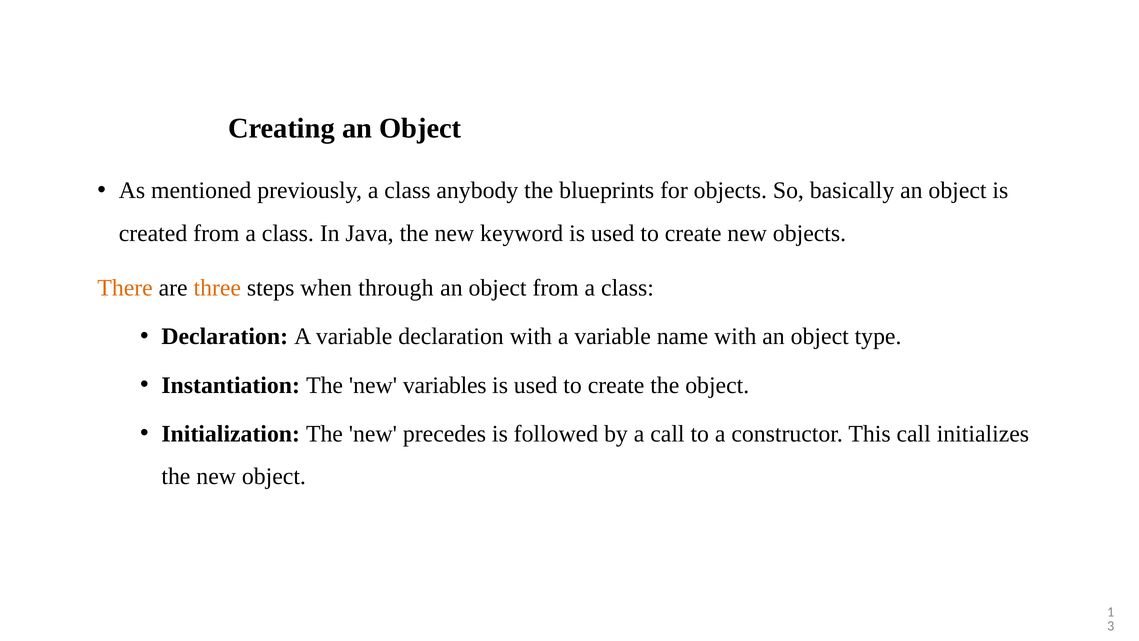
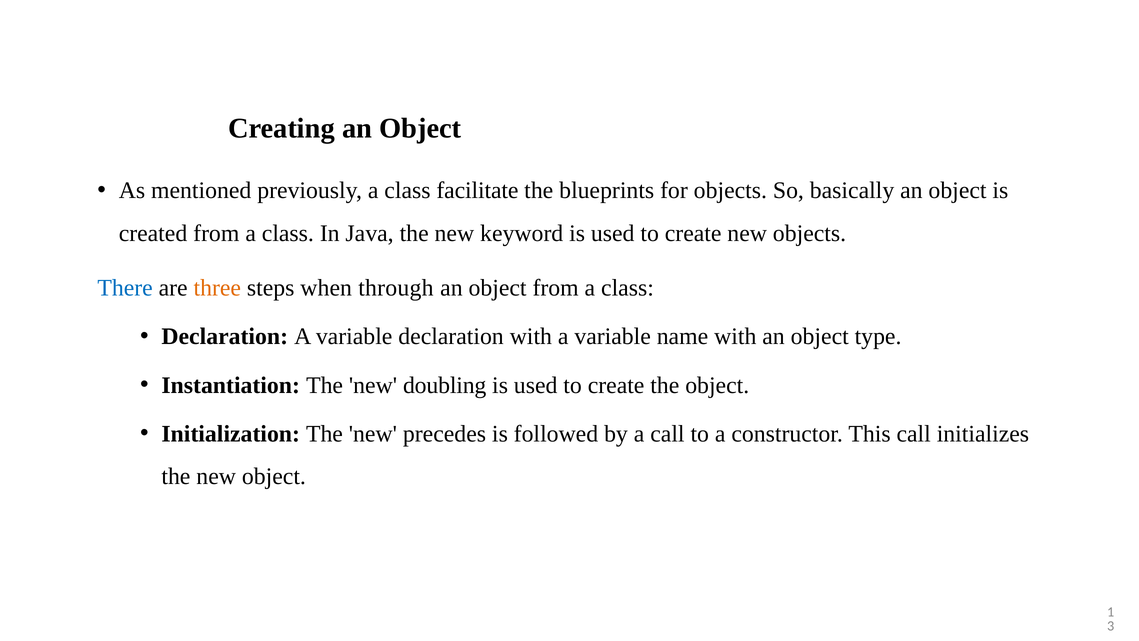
anybody: anybody -> facilitate
There colour: orange -> blue
variables: variables -> doubling
